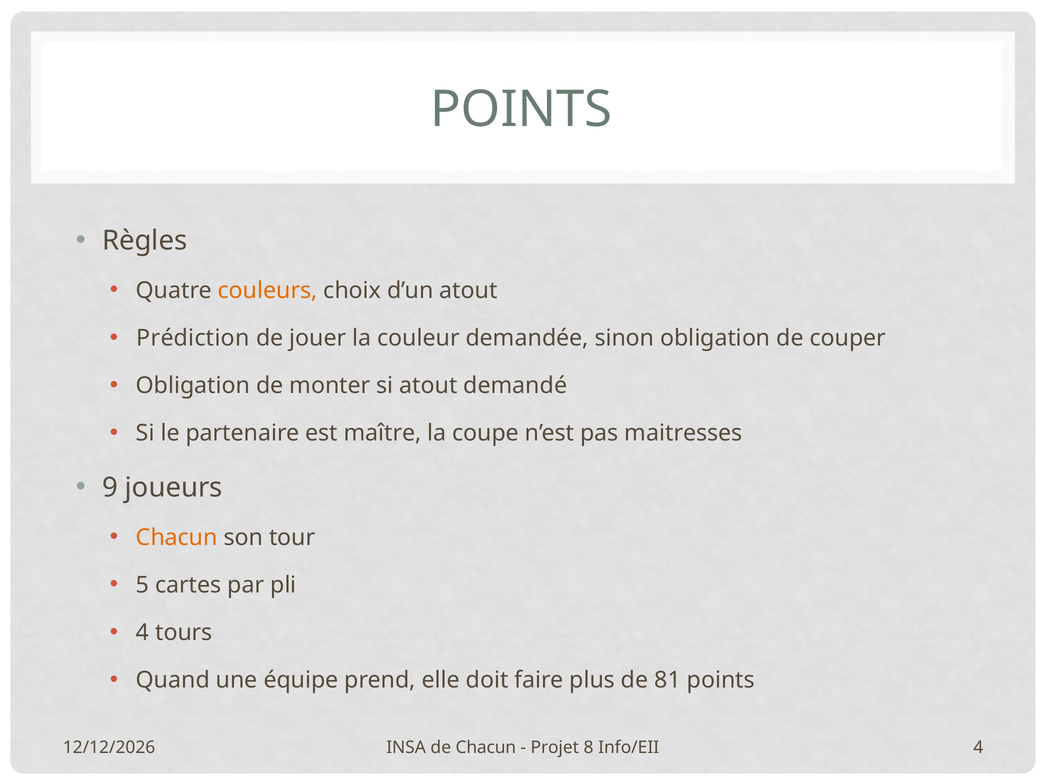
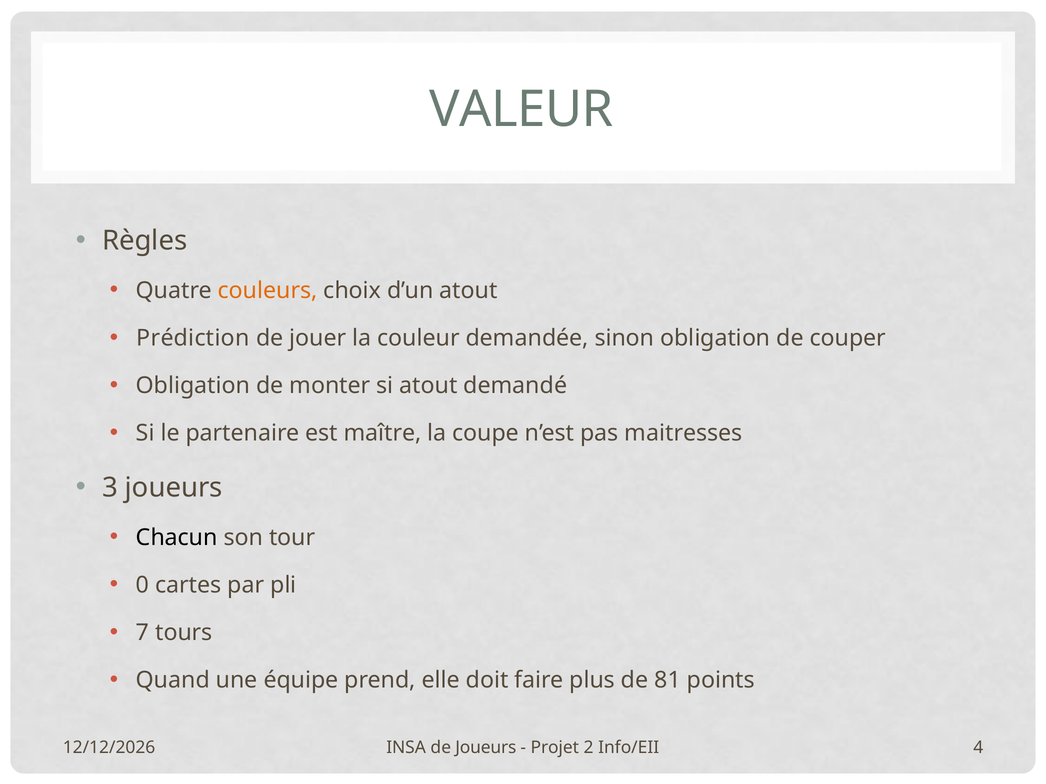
POINTS at (521, 110): POINTS -> VALEUR
9: 9 -> 3
Chacun at (177, 538) colour: orange -> black
5: 5 -> 0
4 at (143, 633): 4 -> 7
de Chacun: Chacun -> Joueurs
8: 8 -> 2
